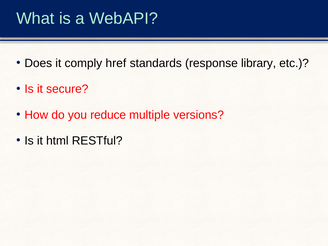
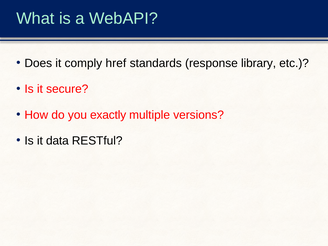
reduce: reduce -> exactly
html: html -> data
